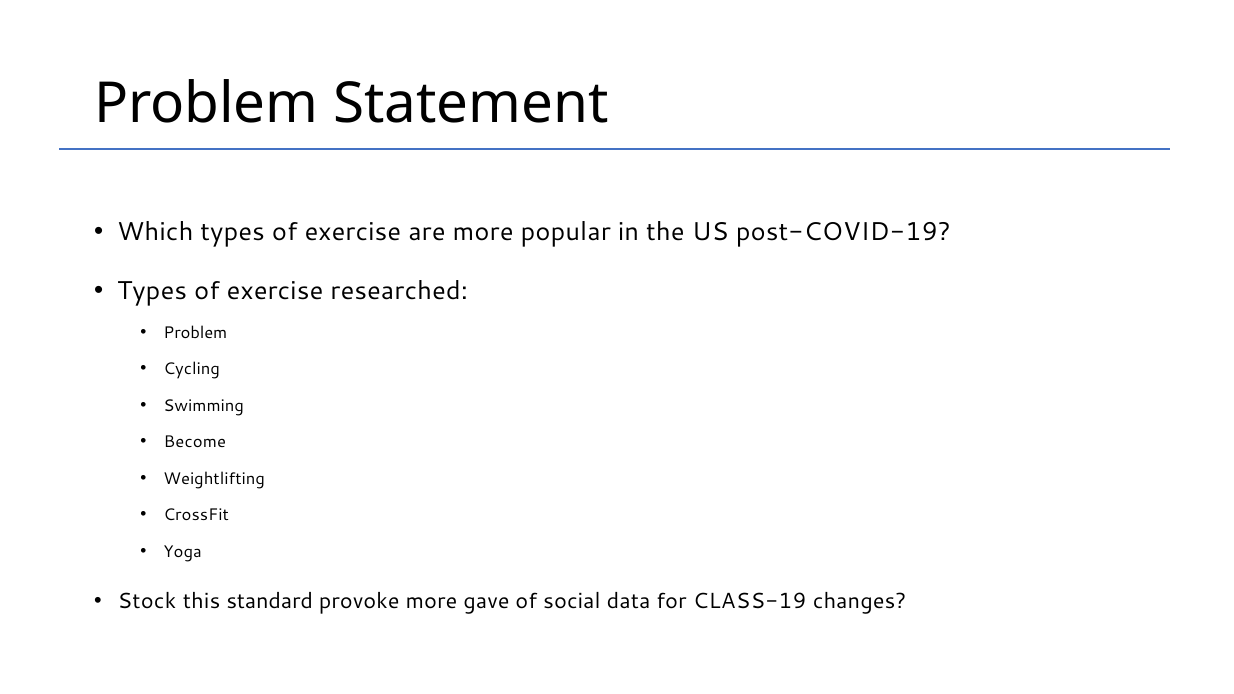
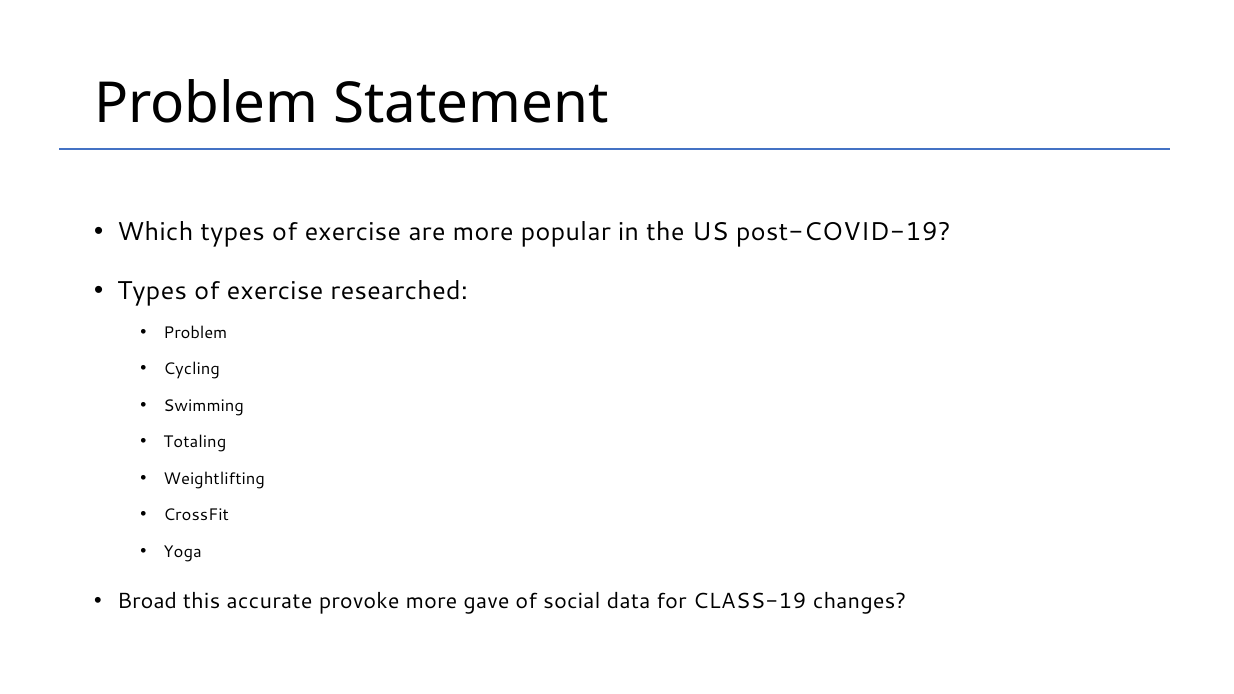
Become: Become -> Totaling
Stock: Stock -> Broad
standard: standard -> accurate
